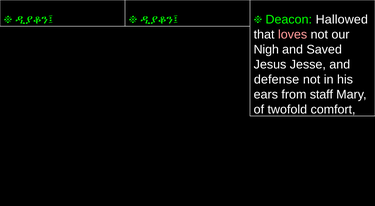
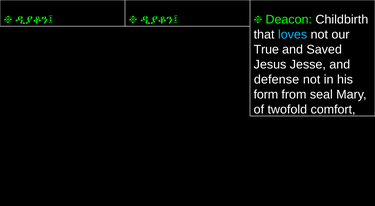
Hallowed: Hallowed -> Childbirth
loves colour: pink -> light blue
Nigh: Nigh -> True
ears: ears -> form
staff: staff -> seal
